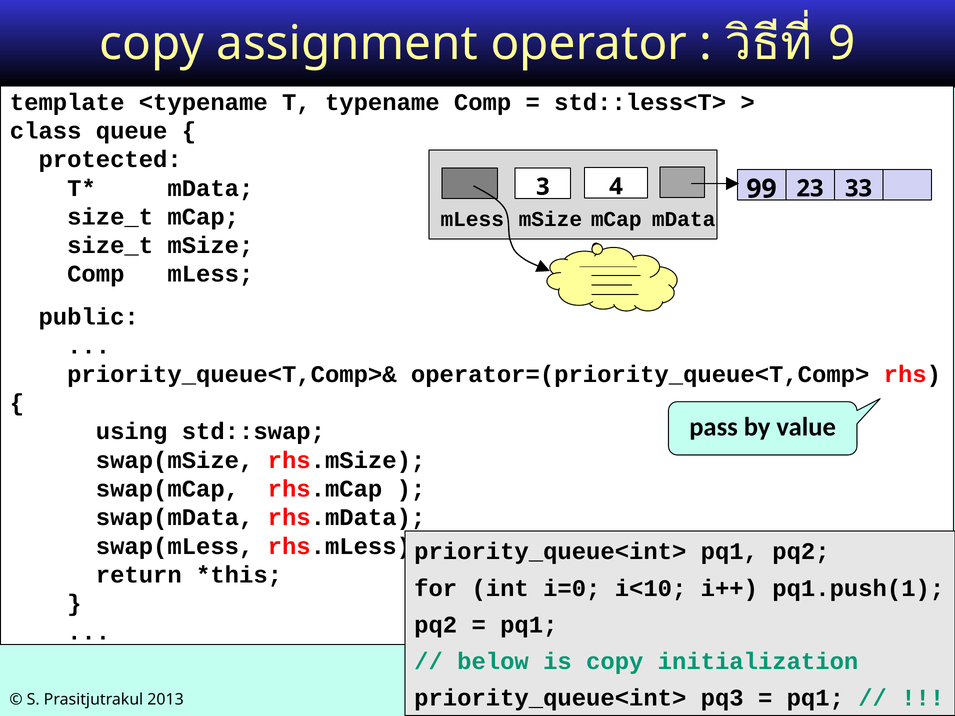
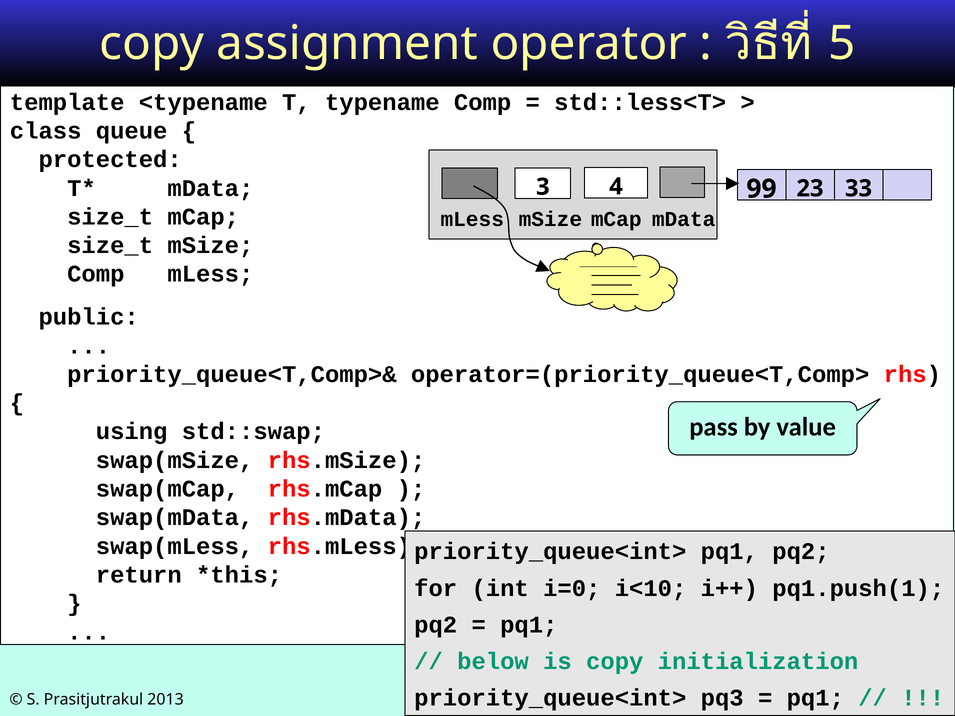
9: 9 -> 5
